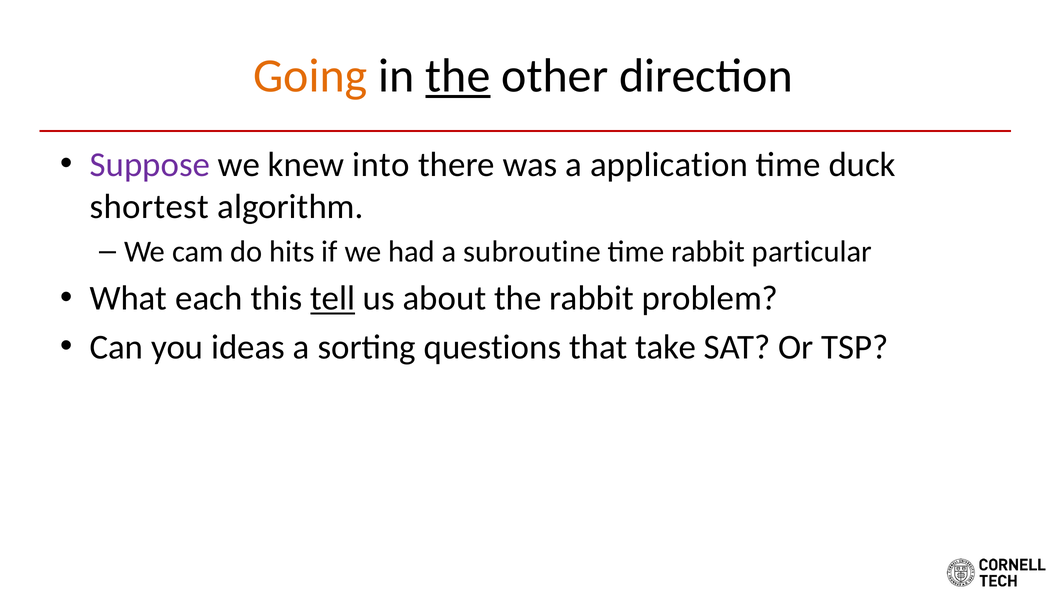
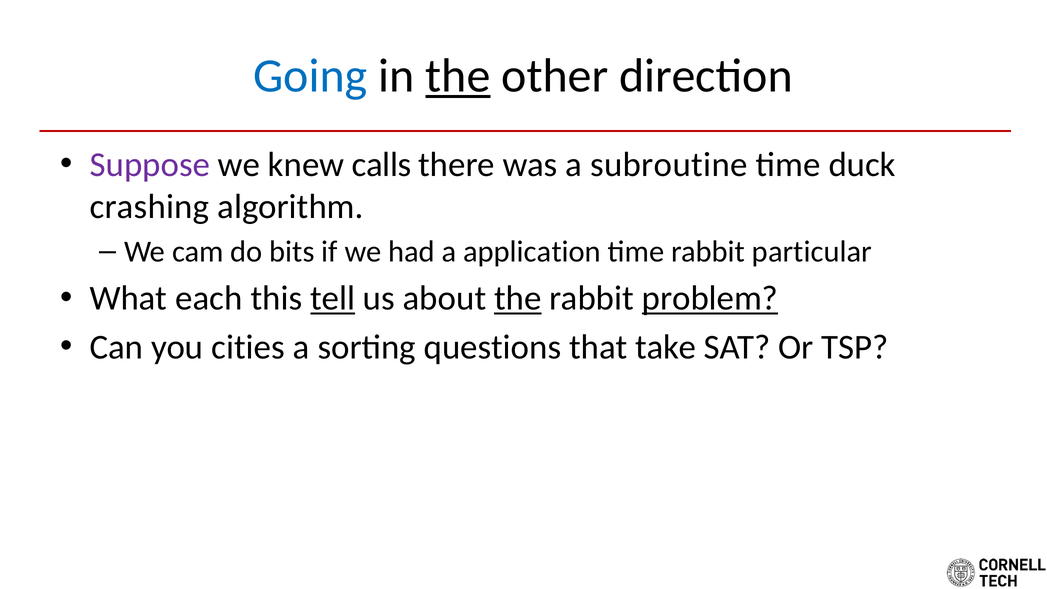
Going colour: orange -> blue
into: into -> calls
application: application -> subroutine
shortest: shortest -> crashing
hits: hits -> bits
subroutine: subroutine -> application
the at (518, 298) underline: none -> present
problem underline: none -> present
ideas: ideas -> cities
